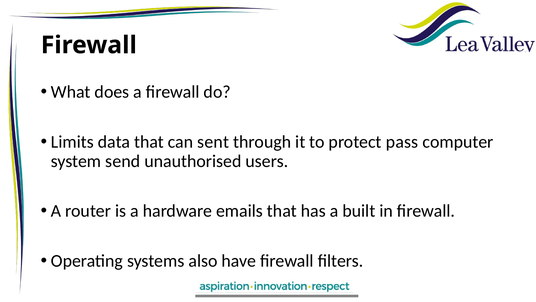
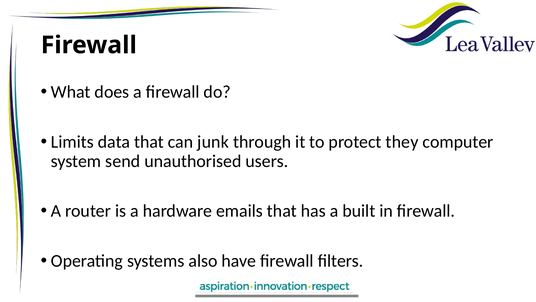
sent: sent -> junk
pass: pass -> they
